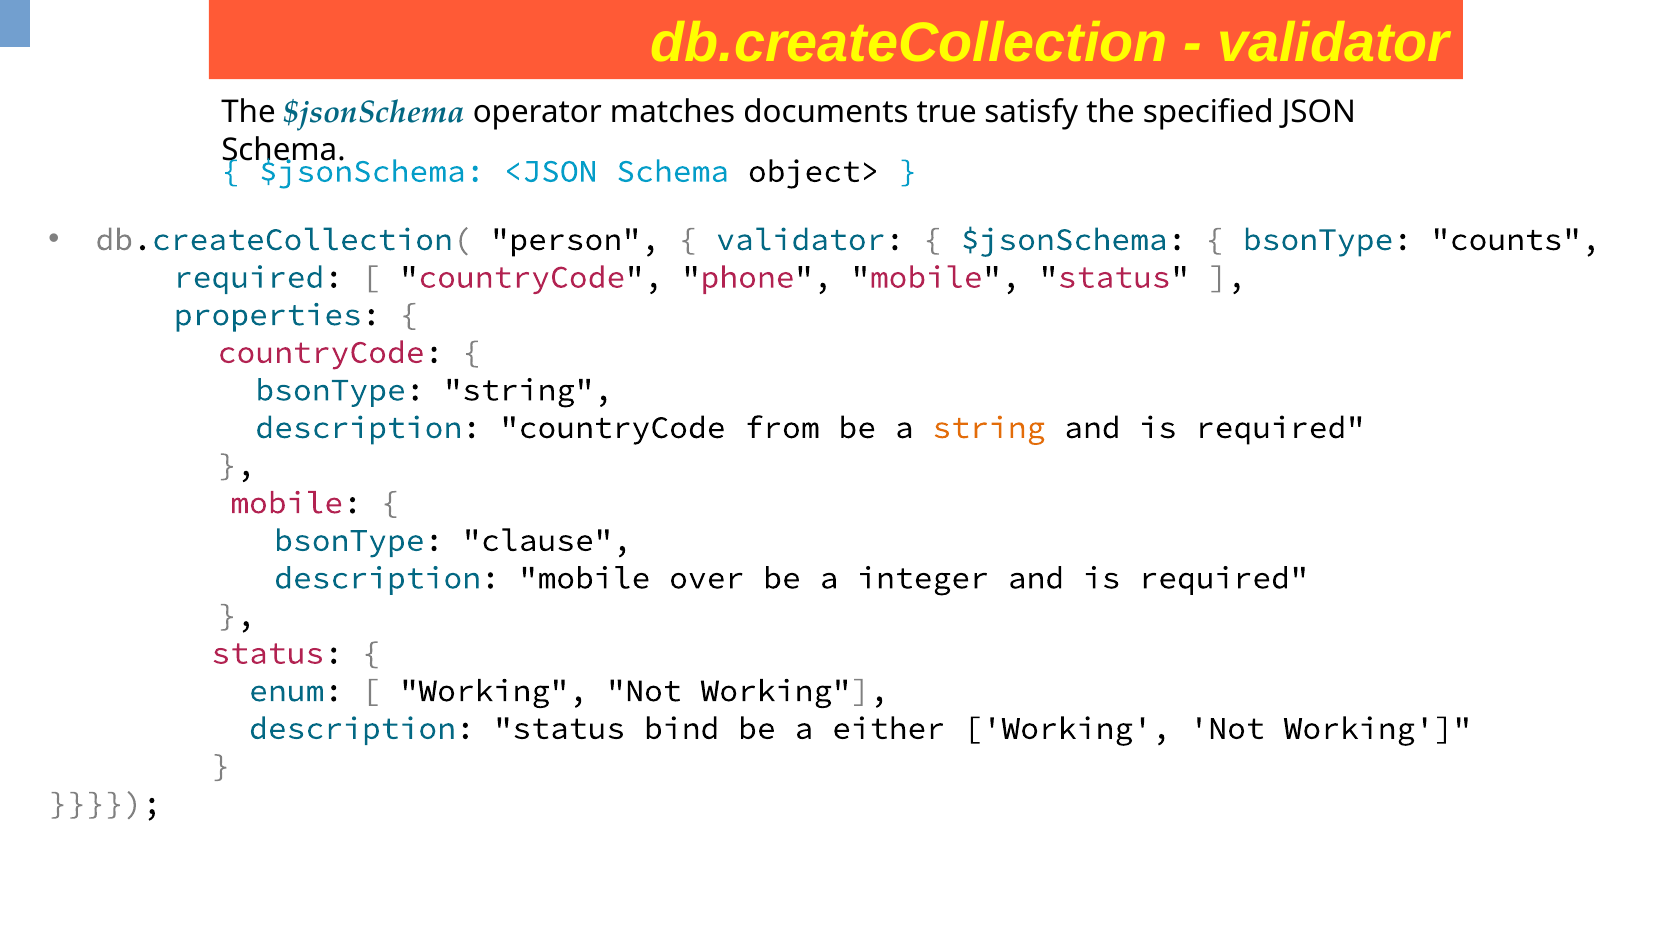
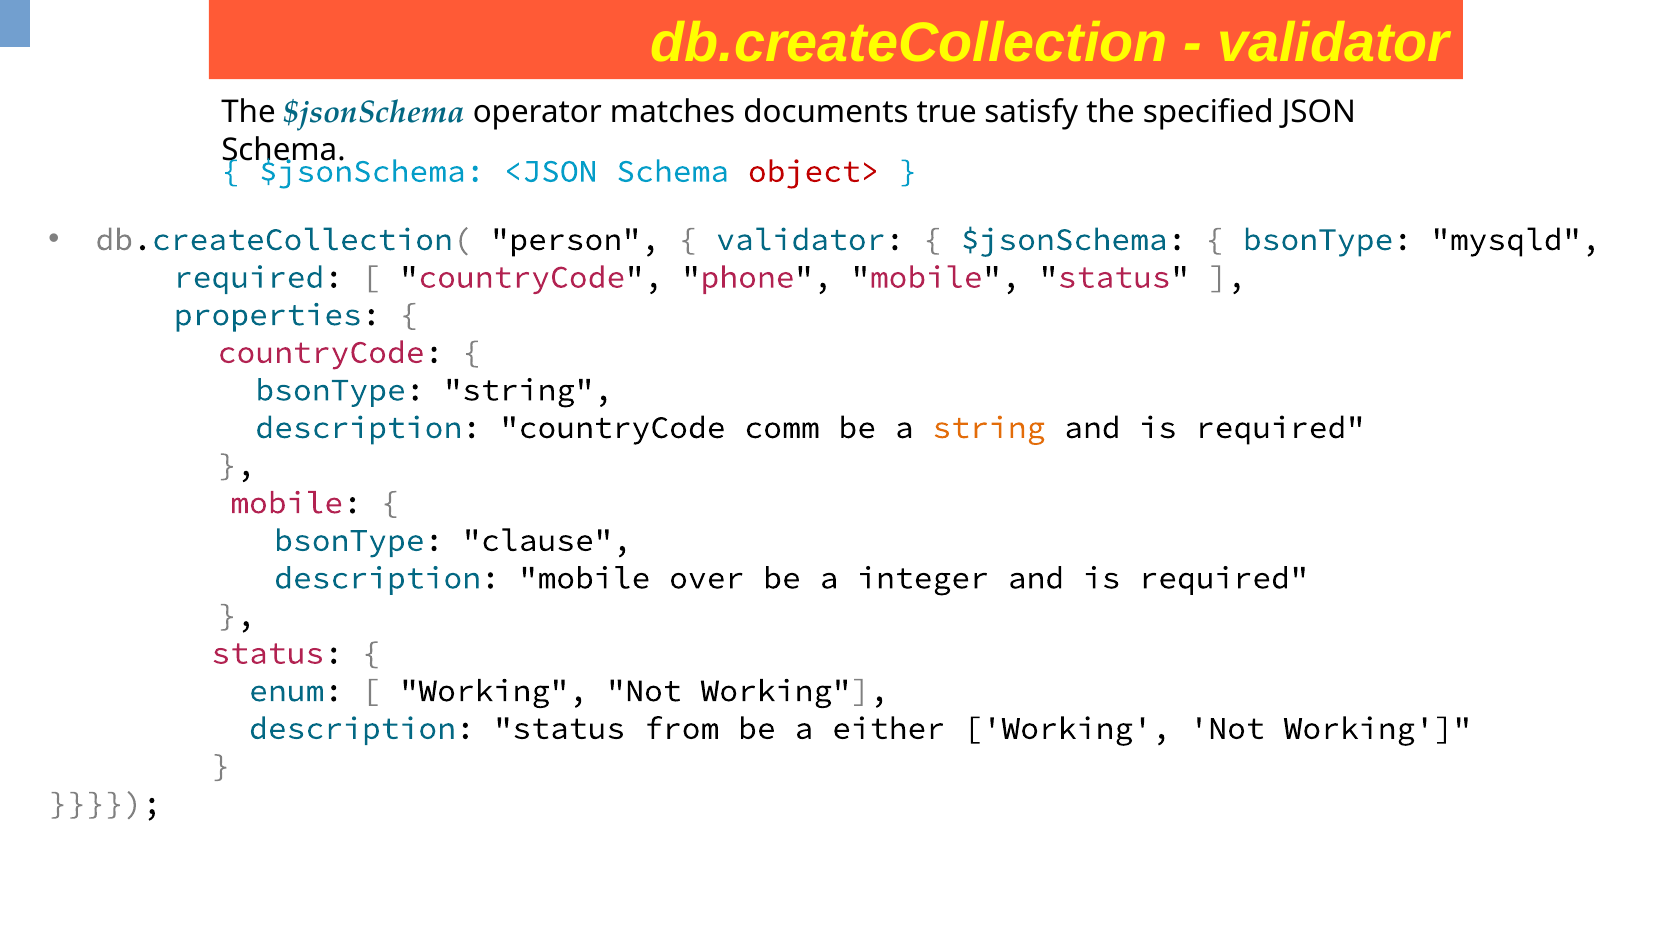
object> colour: black -> red
counts: counts -> mysqld
from: from -> comm
bind: bind -> from
